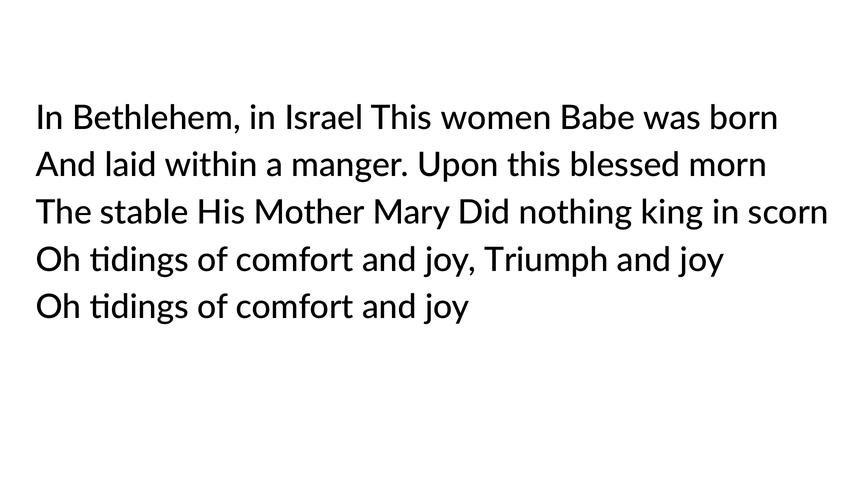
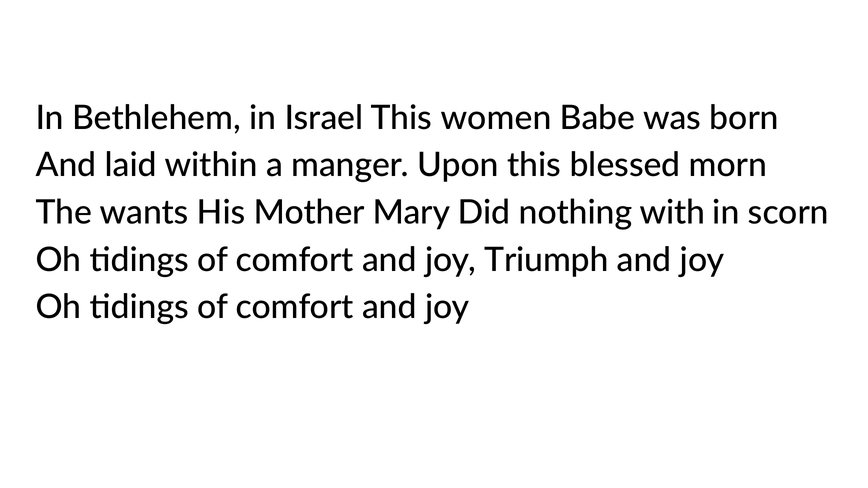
stable: stable -> wants
king: king -> with
